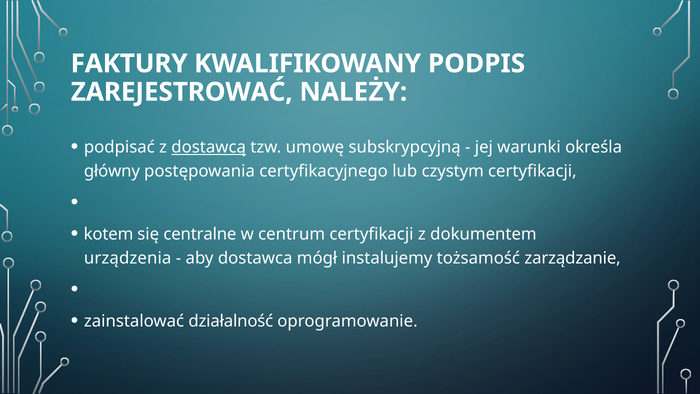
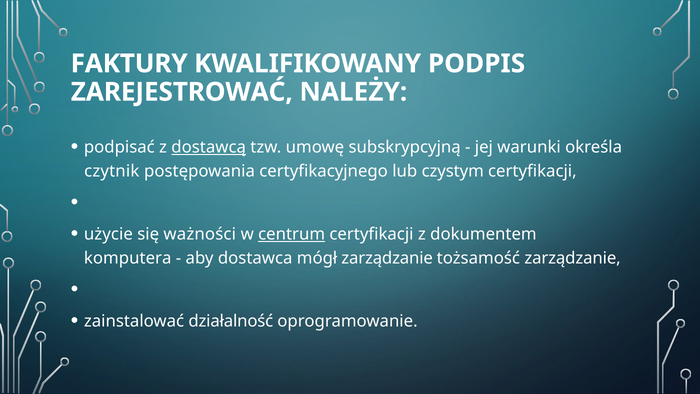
główny: główny -> czytnik
kotem: kotem -> użycie
centralne: centralne -> ważności
centrum underline: none -> present
urządzenia: urządzenia -> komputera
mógł instalujemy: instalujemy -> zarządzanie
